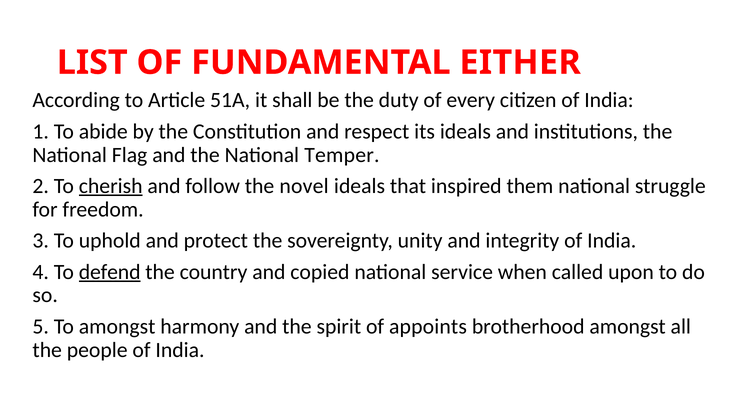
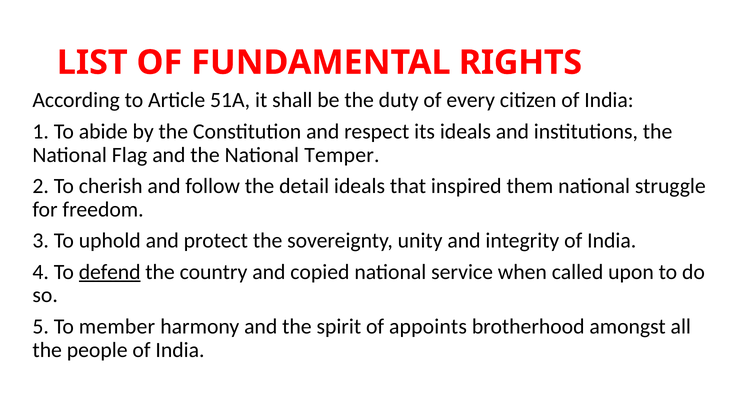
EITHER: EITHER -> RIGHTS
cherish underline: present -> none
novel: novel -> detail
To amongst: amongst -> member
